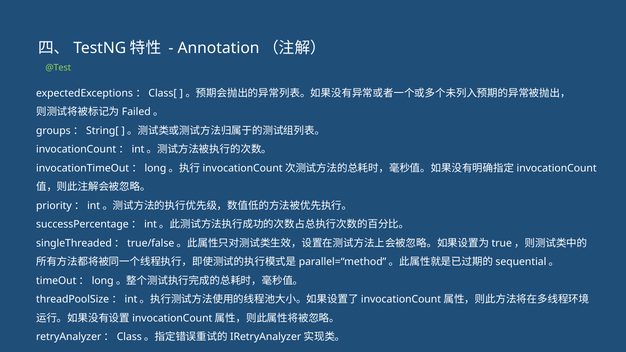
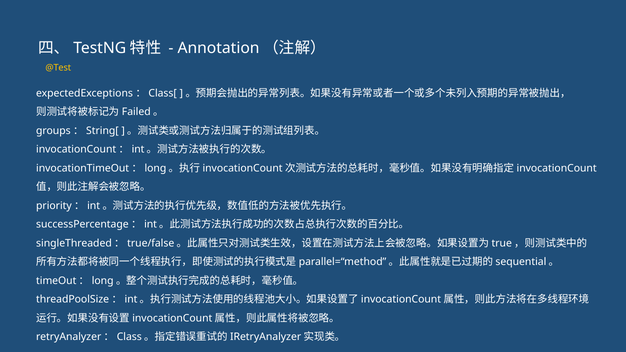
@Test colour: light green -> yellow
